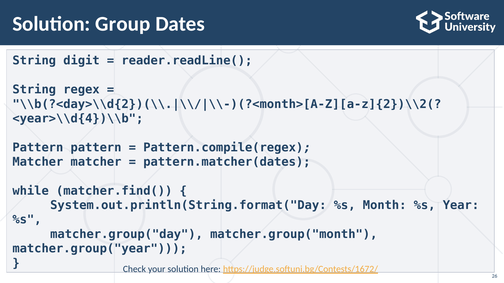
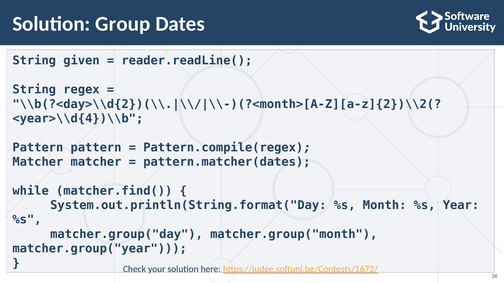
digit: digit -> given
